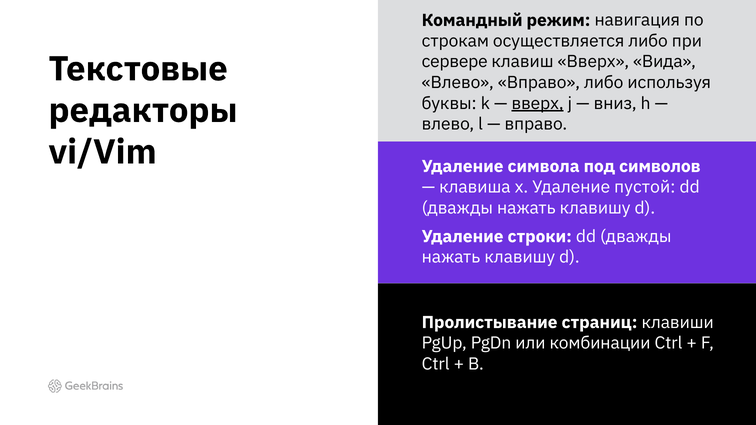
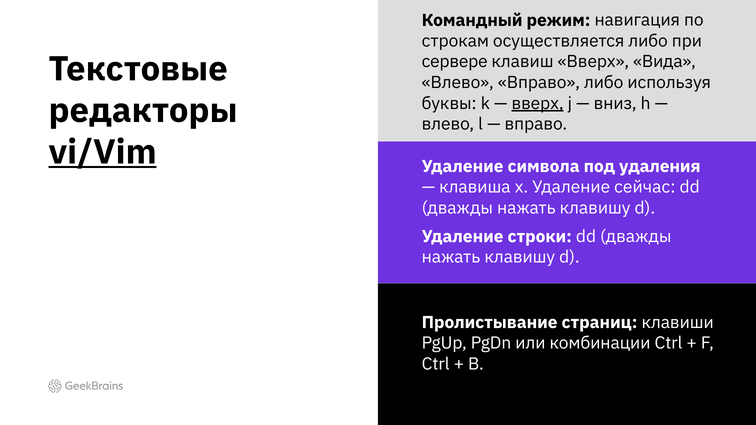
vi/Vim underline: none -> present
символов: символов -> удаления
пустой: пустой -> сейчас
